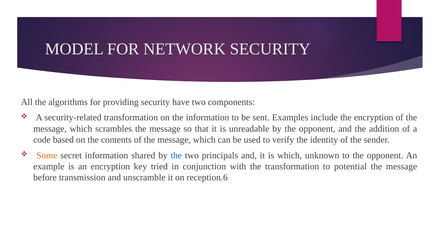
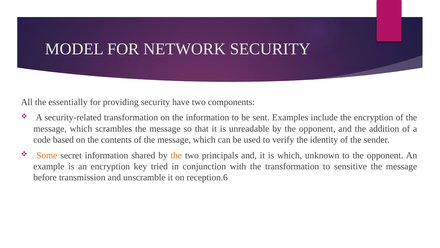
algorithms: algorithms -> essentially
the at (176, 155) colour: blue -> orange
potential: potential -> sensitive
